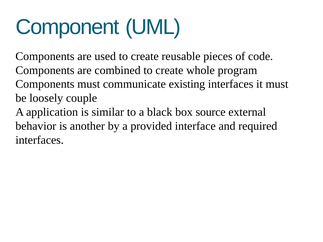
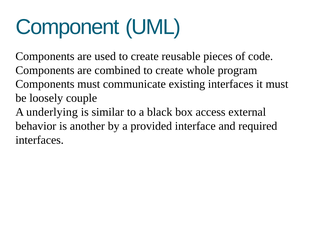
application: application -> underlying
source: source -> access
